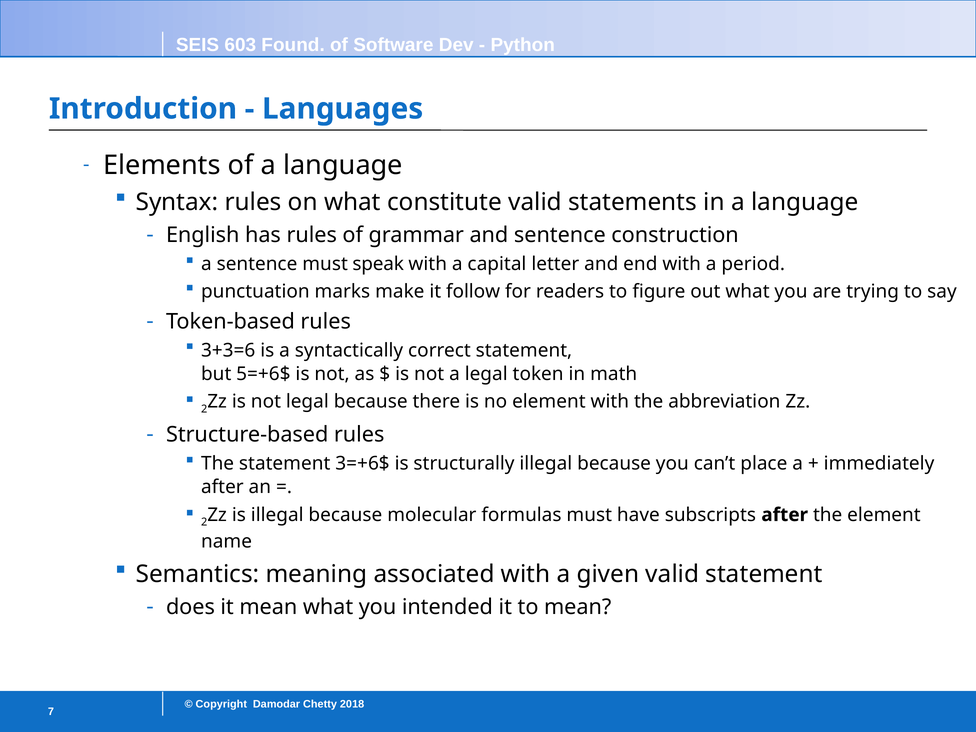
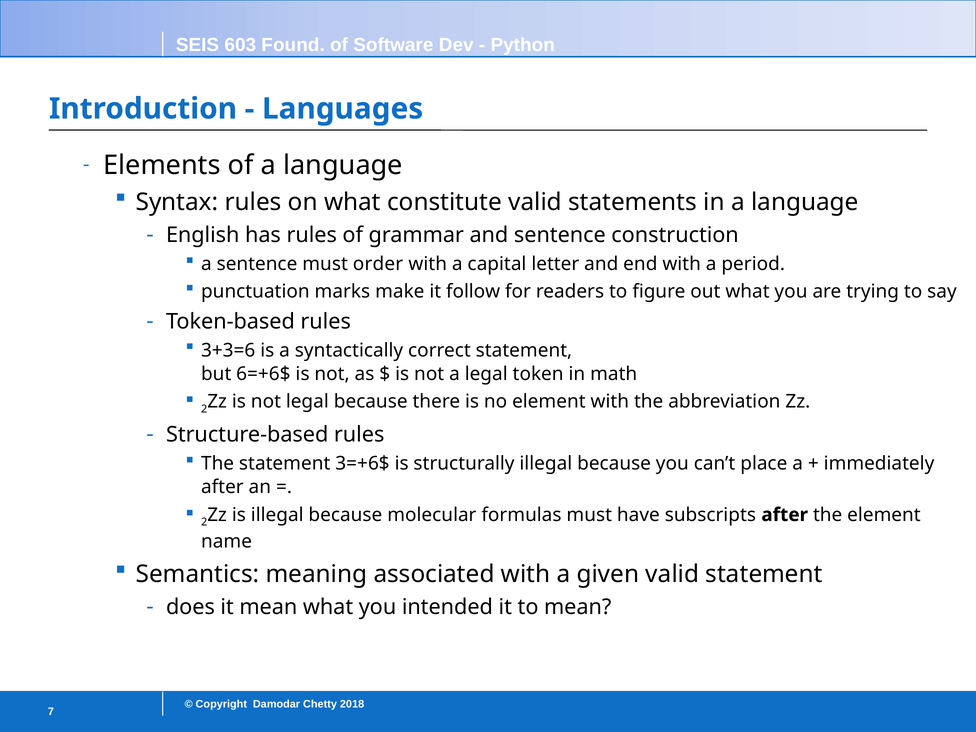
speak: speak -> order
5=+6$: 5=+6$ -> 6=+6$
